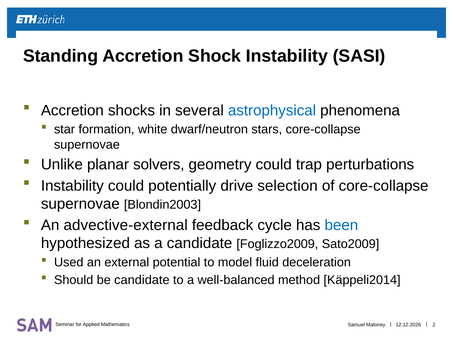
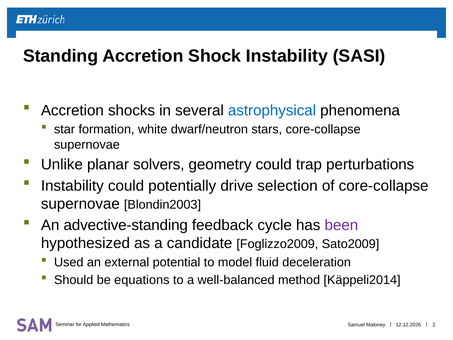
advective-external: advective-external -> advective-standing
been colour: blue -> purple
be candidate: candidate -> equations
